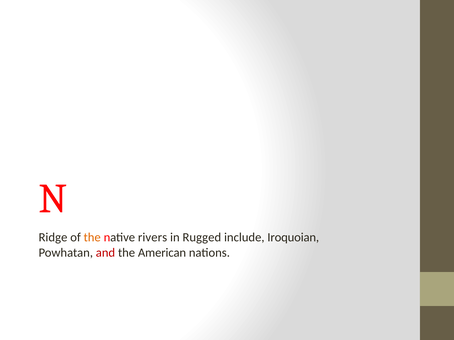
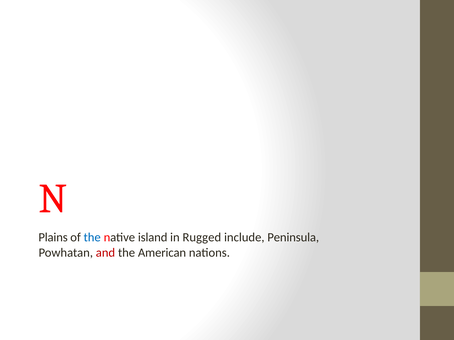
Ridge: Ridge -> Plains
the at (92, 238) colour: orange -> blue
rivers: rivers -> island
Iroquoian: Iroquoian -> Peninsula
